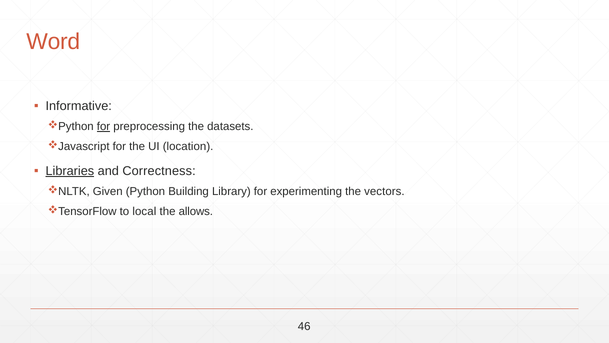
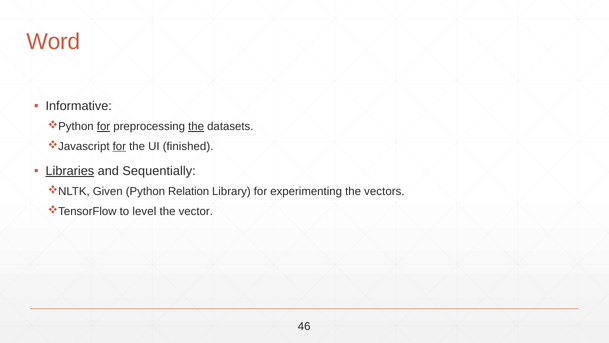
the at (196, 126) underline: none -> present
for at (119, 146) underline: none -> present
location: location -> finished
Correctness: Correctness -> Sequentially
Building: Building -> Relation
local: local -> level
allows: allows -> vector
